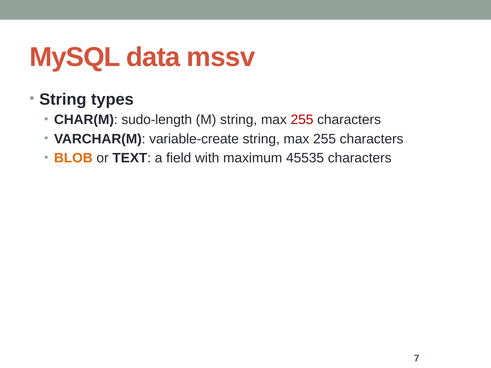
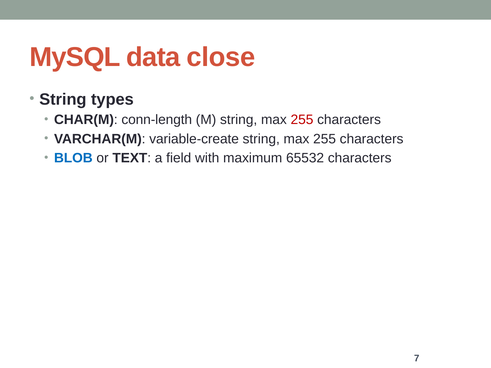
mssv: mssv -> close
sudo-length: sudo-length -> conn-length
BLOB colour: orange -> blue
45535: 45535 -> 65532
